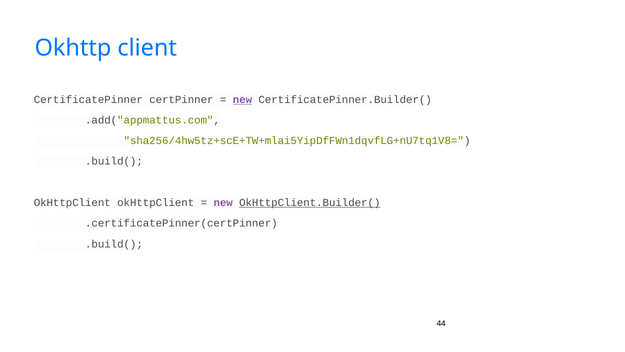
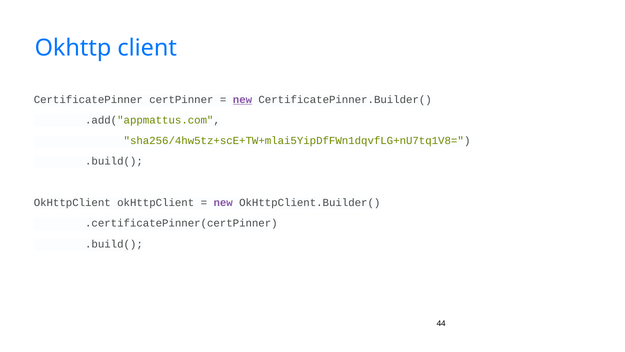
OkHttpClient.Builder( underline: present -> none
